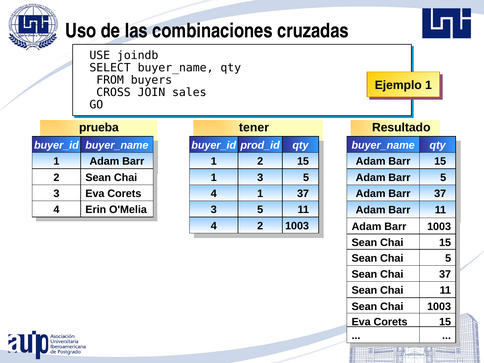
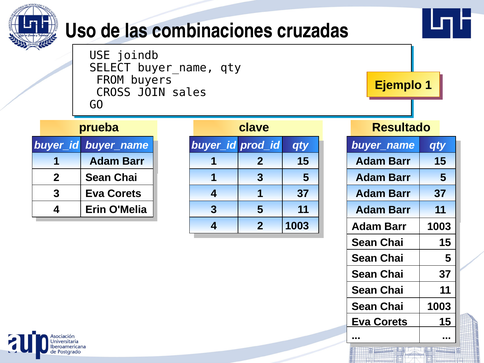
tener: tener -> clave
